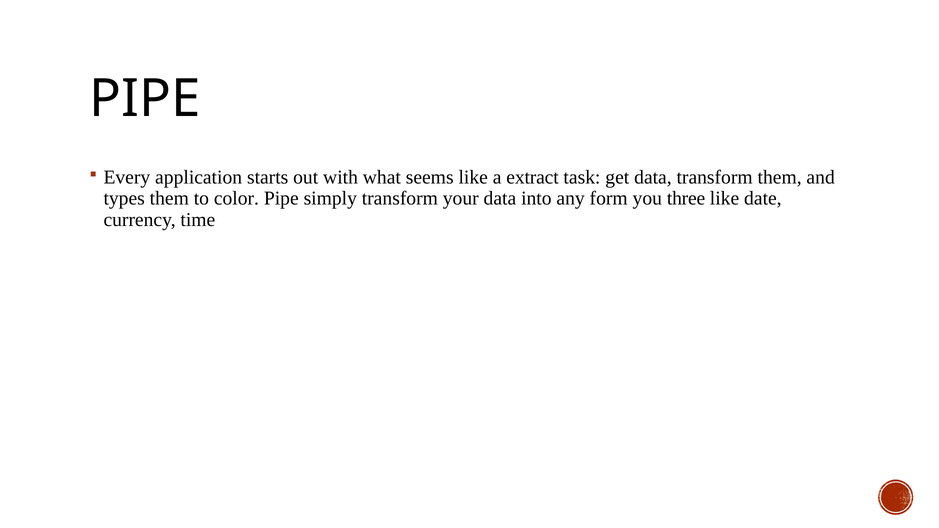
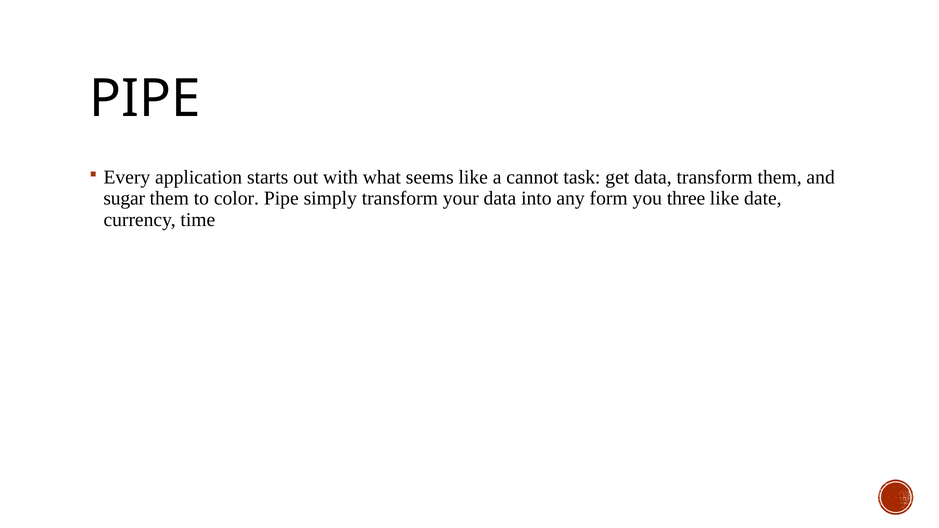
extract: extract -> cannot
types: types -> sugar
